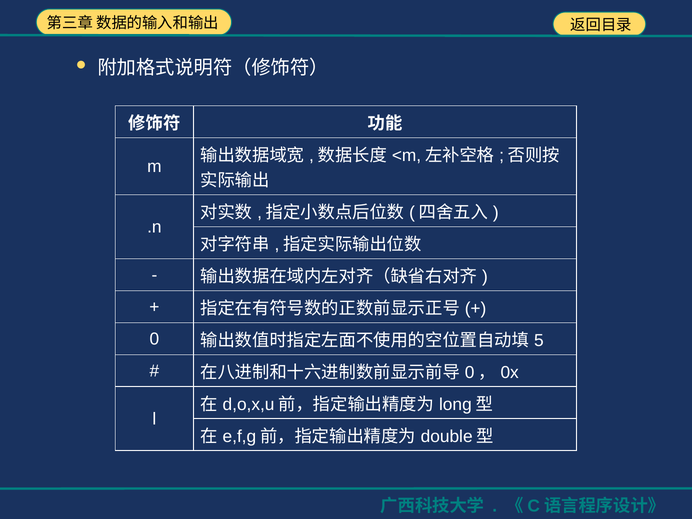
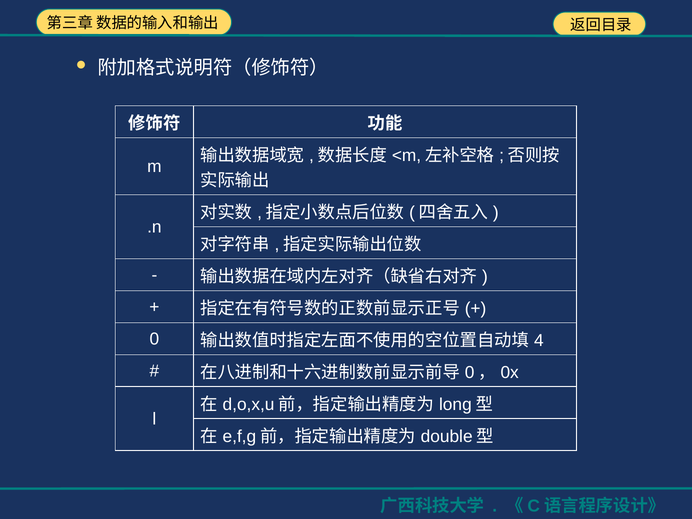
5: 5 -> 4
